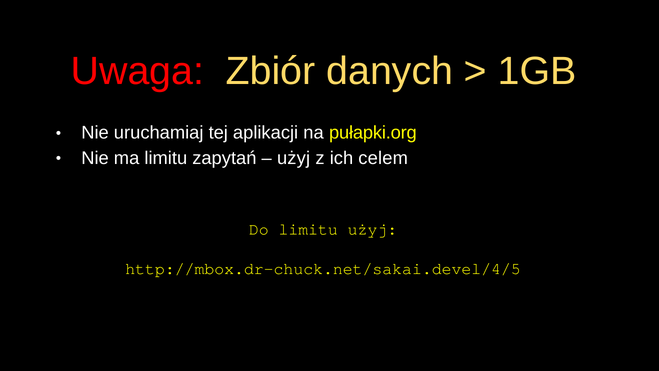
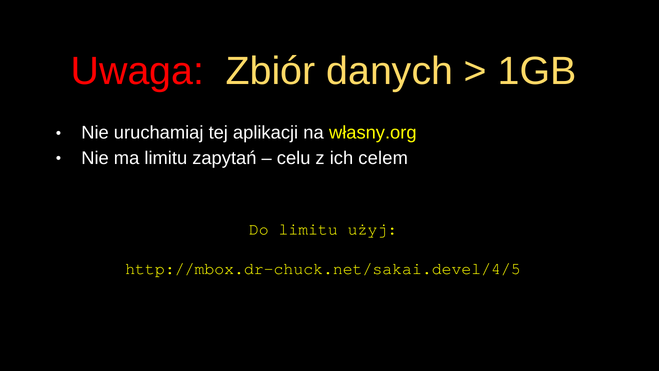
pułapki.org: pułapki.org -> własny.org
użyj at (294, 158): użyj -> celu
